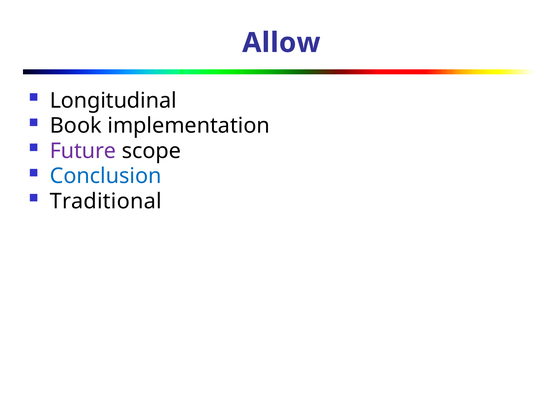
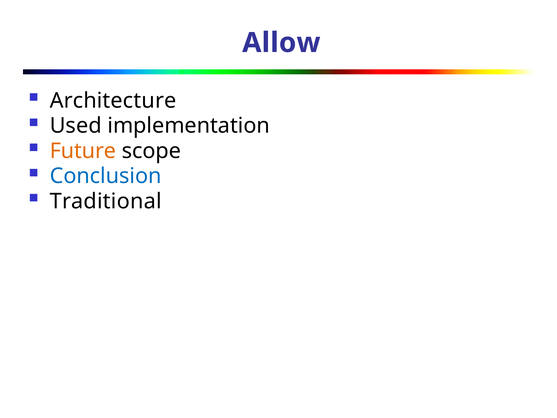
Longitudinal: Longitudinal -> Architecture
Book: Book -> Used
Future colour: purple -> orange
